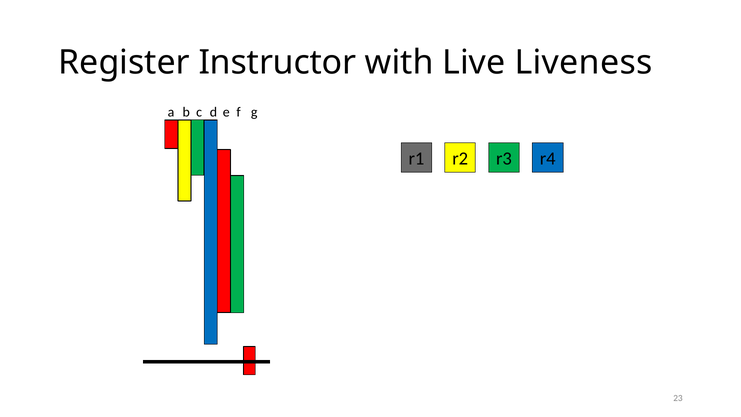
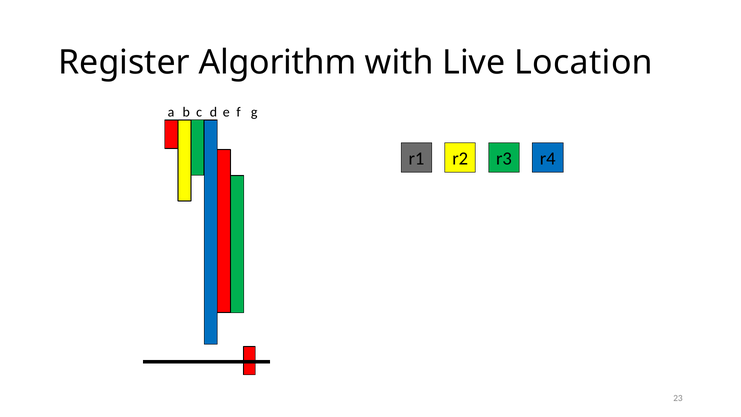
Instructor: Instructor -> Algorithm
Liveness: Liveness -> Location
